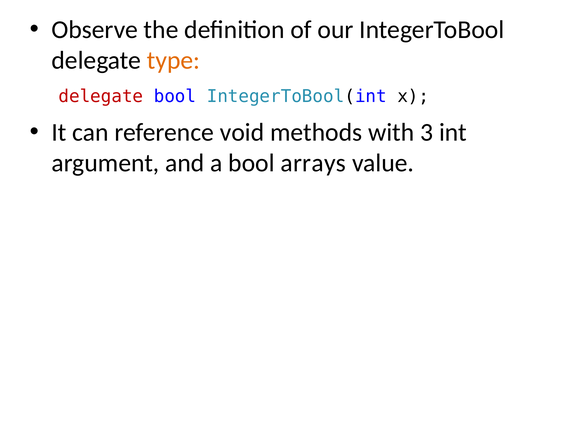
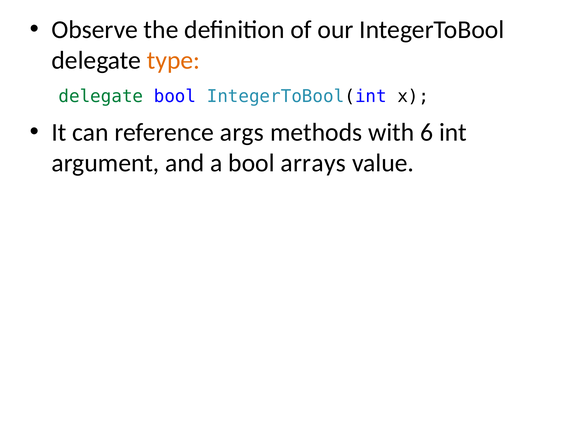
delegate at (101, 96) colour: red -> green
void: void -> args
3: 3 -> 6
